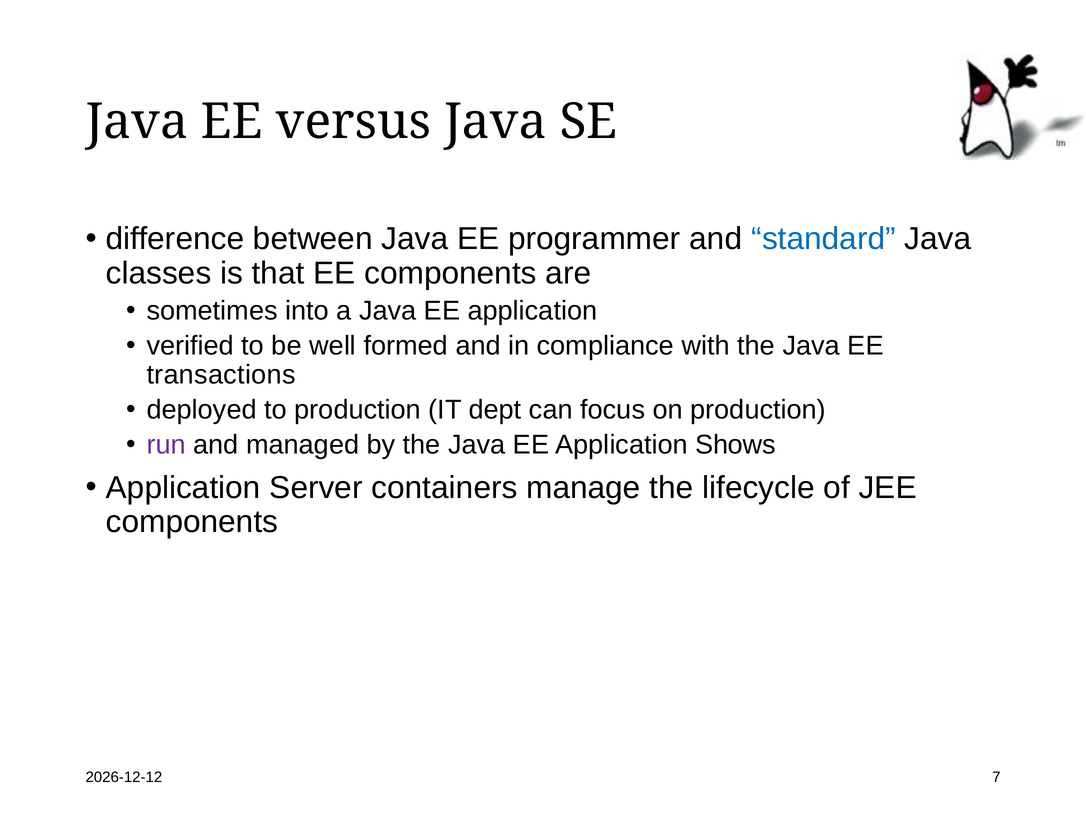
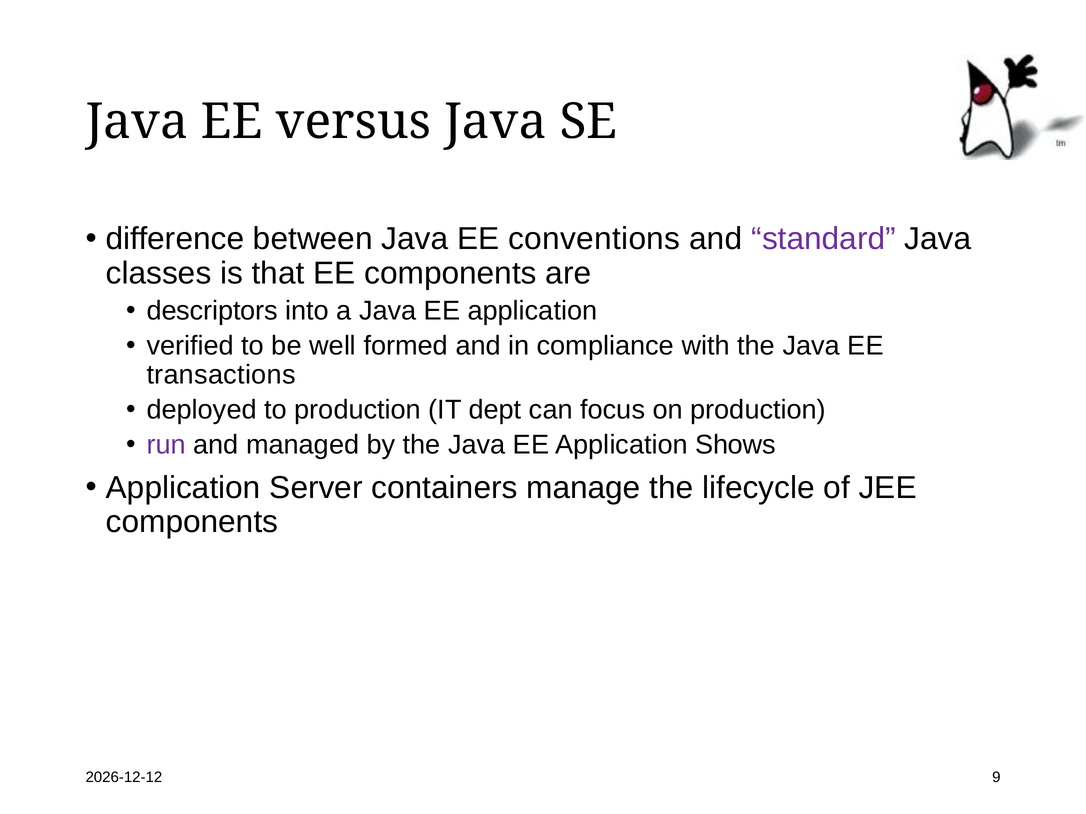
programmer: programmer -> conventions
standard colour: blue -> purple
sometimes: sometimes -> descriptors
7: 7 -> 9
